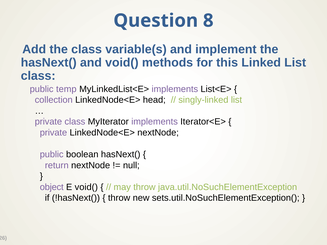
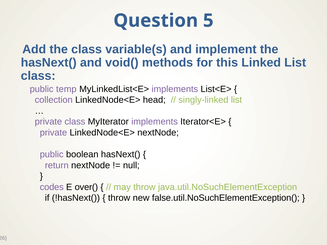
8: 8 -> 5
object: object -> codes
E void(: void( -> over(
sets.util.NoSuchElementException(: sets.util.NoSuchElementException( -> false.util.NoSuchElementException(
